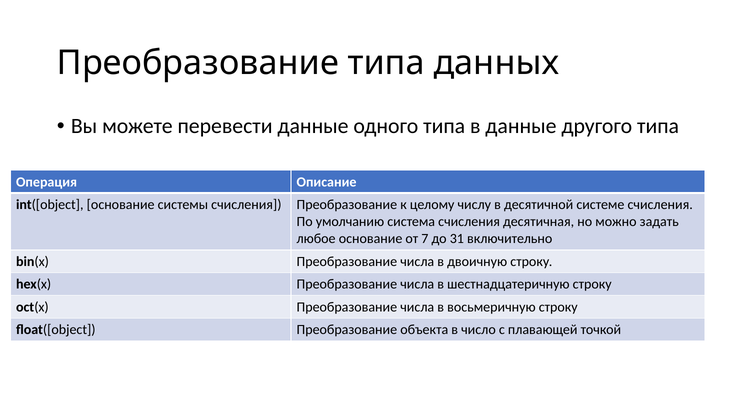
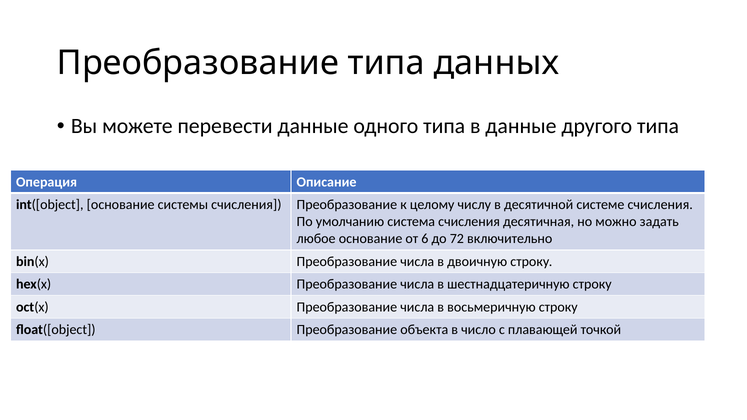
7: 7 -> 6
31: 31 -> 72
